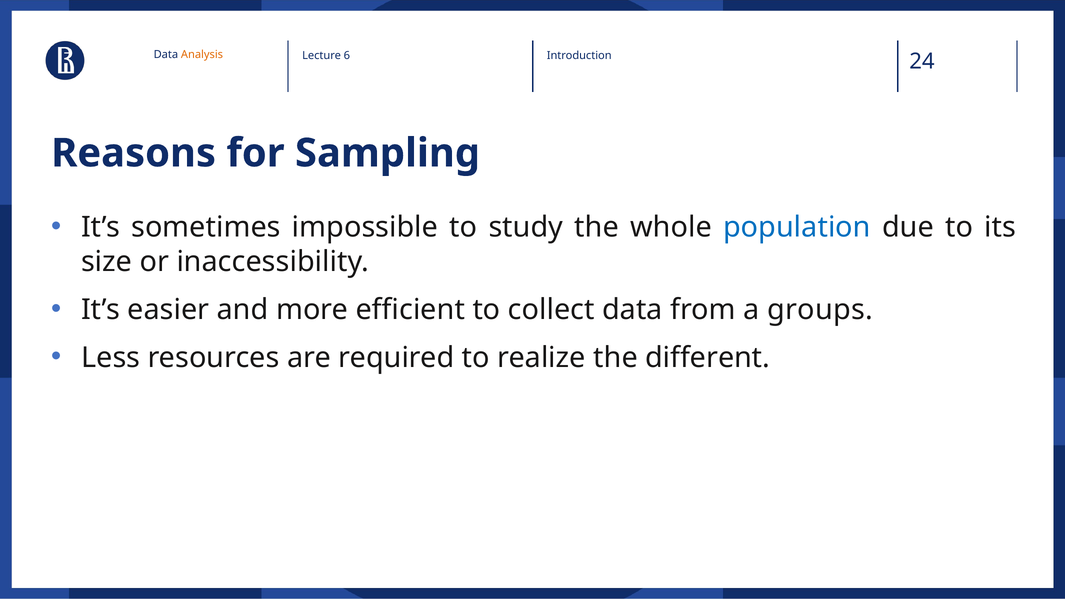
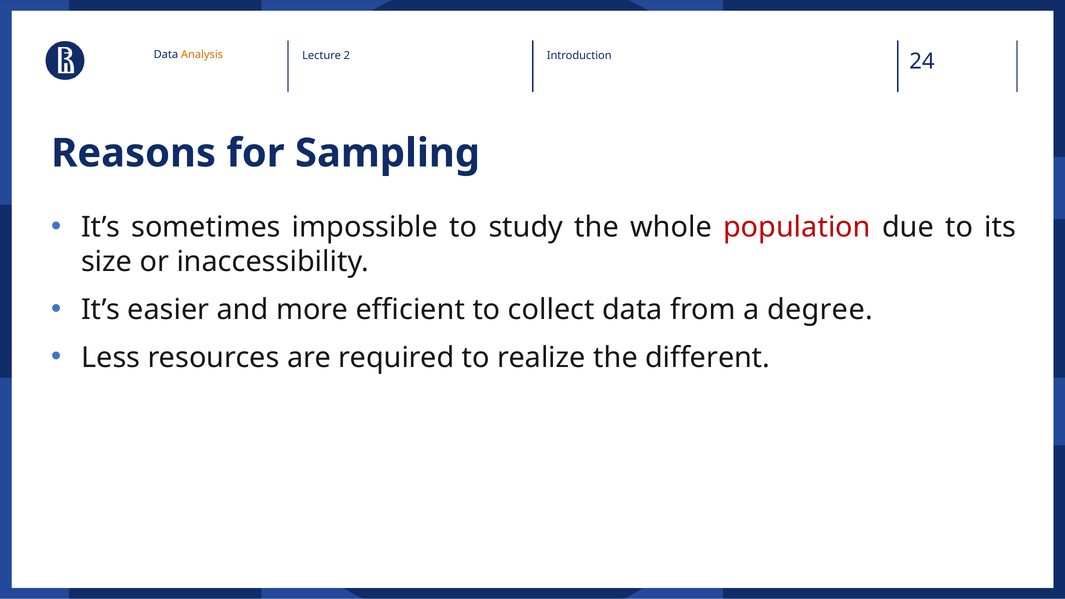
6: 6 -> 2
population colour: blue -> red
groups: groups -> degree
